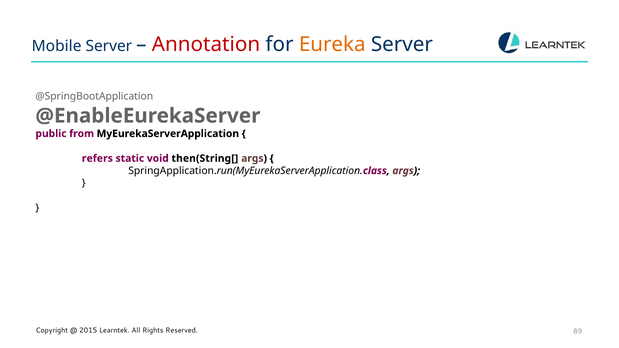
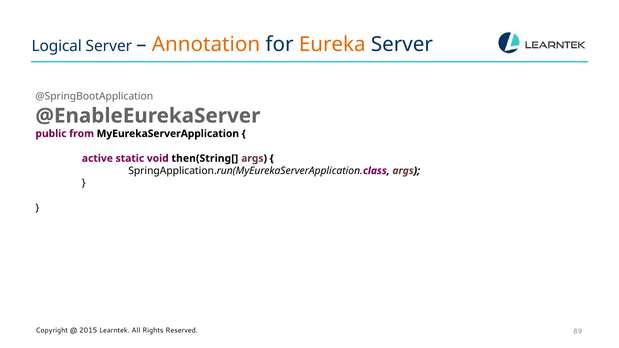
Mobile: Mobile -> Logical
Annotation colour: red -> orange
refers: refers -> active
